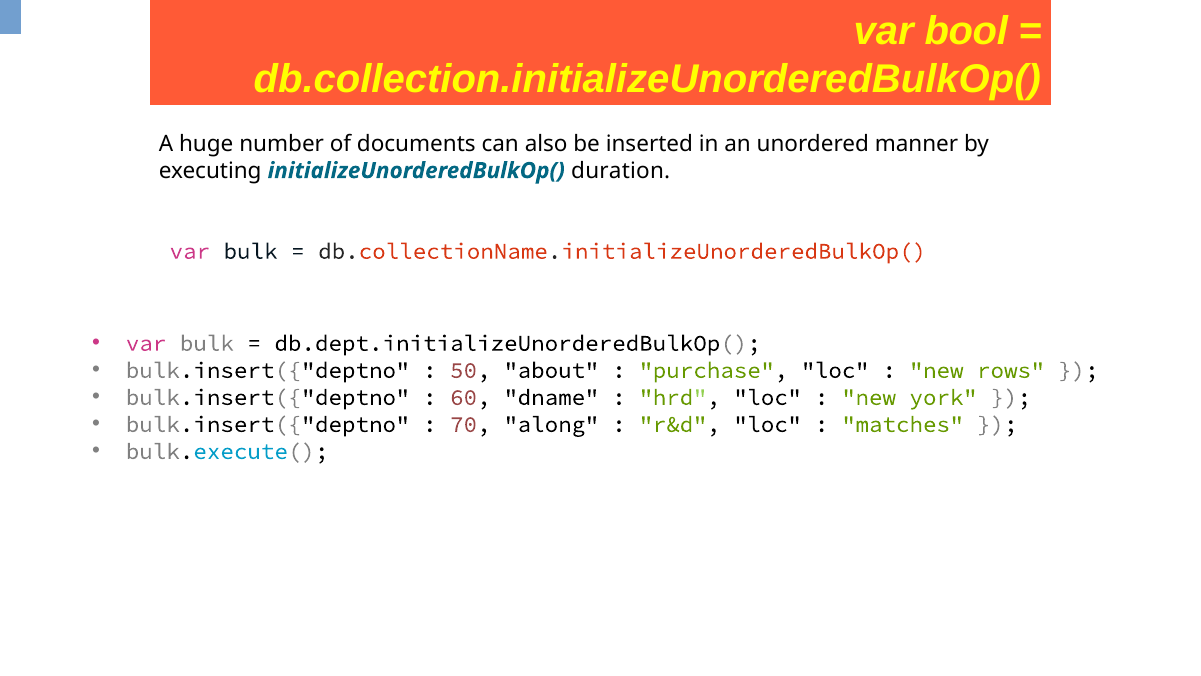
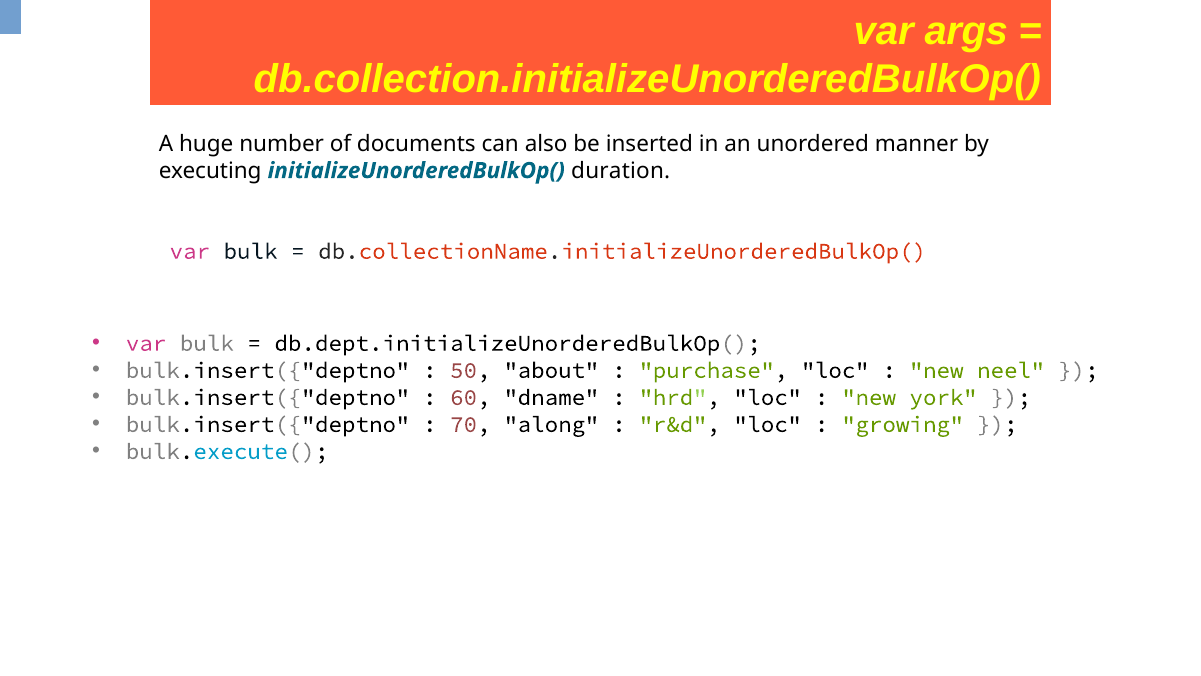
bool: bool -> args
rows: rows -> neel
matches: matches -> growing
